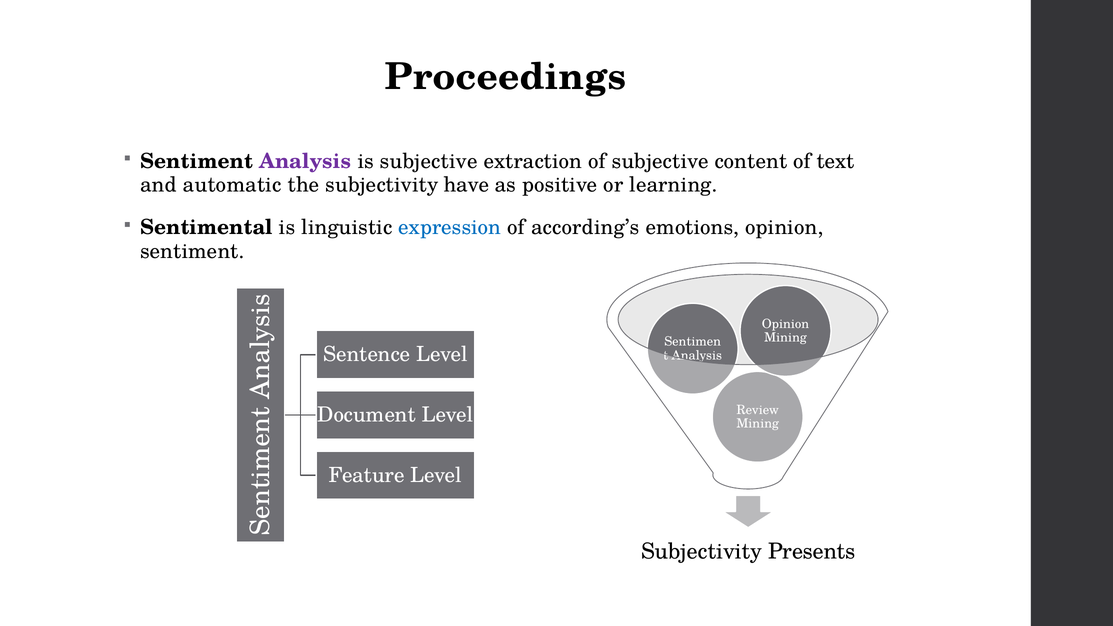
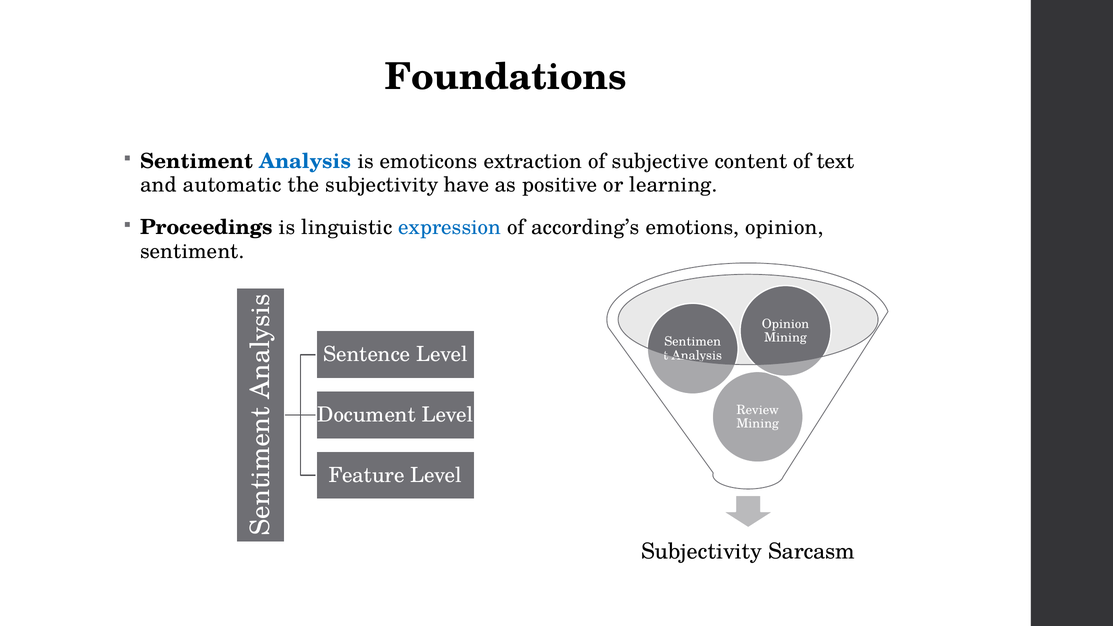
Proceedings: Proceedings -> Foundations
Analysis at (305, 161) colour: purple -> blue
is subjective: subjective -> emoticons
Sentimental: Sentimental -> Proceedings
Presents: Presents -> Sarcasm
